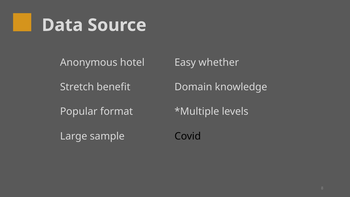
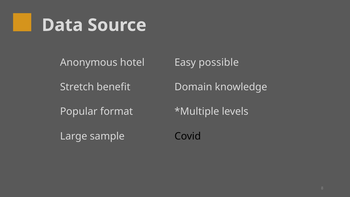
whether: whether -> possible
